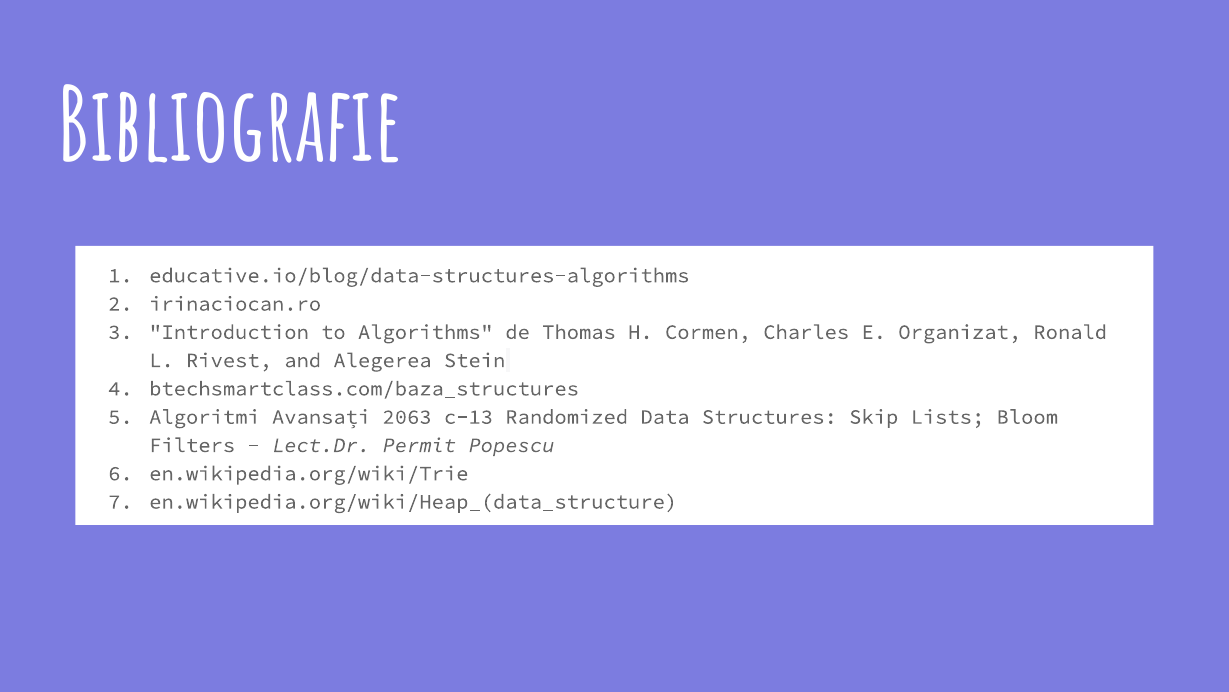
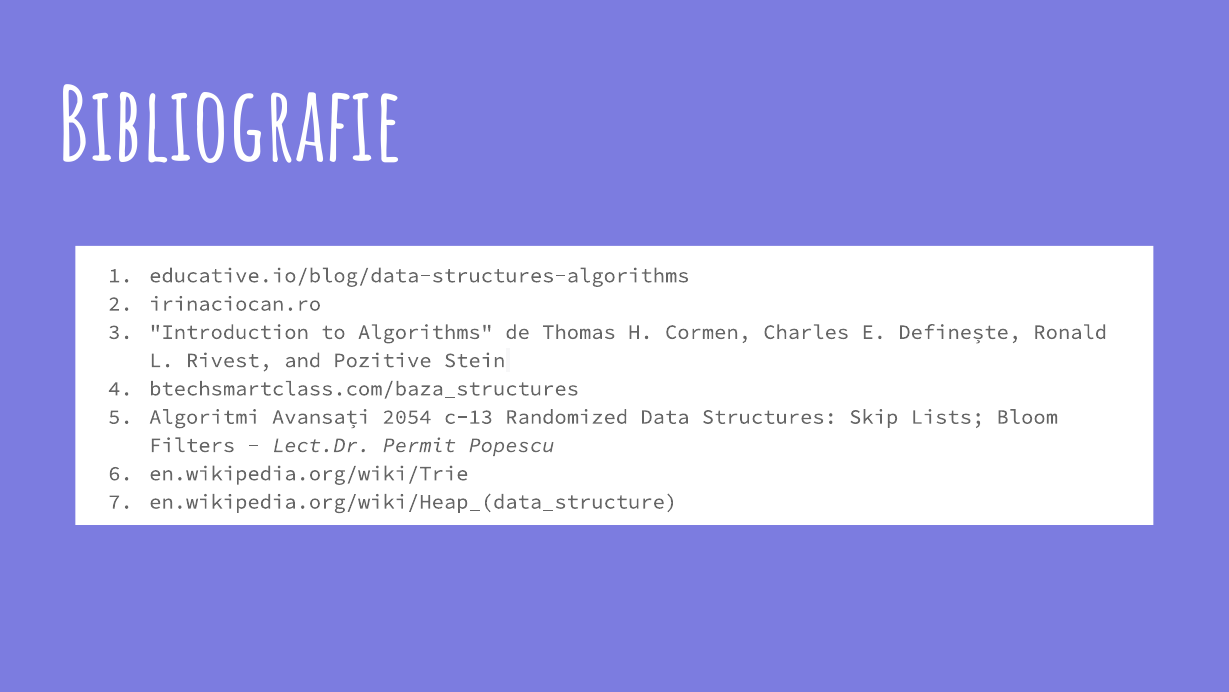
Organizat: Organizat -> Definește
Alegerea: Alegerea -> Pozitive
2063: 2063 -> 2054
